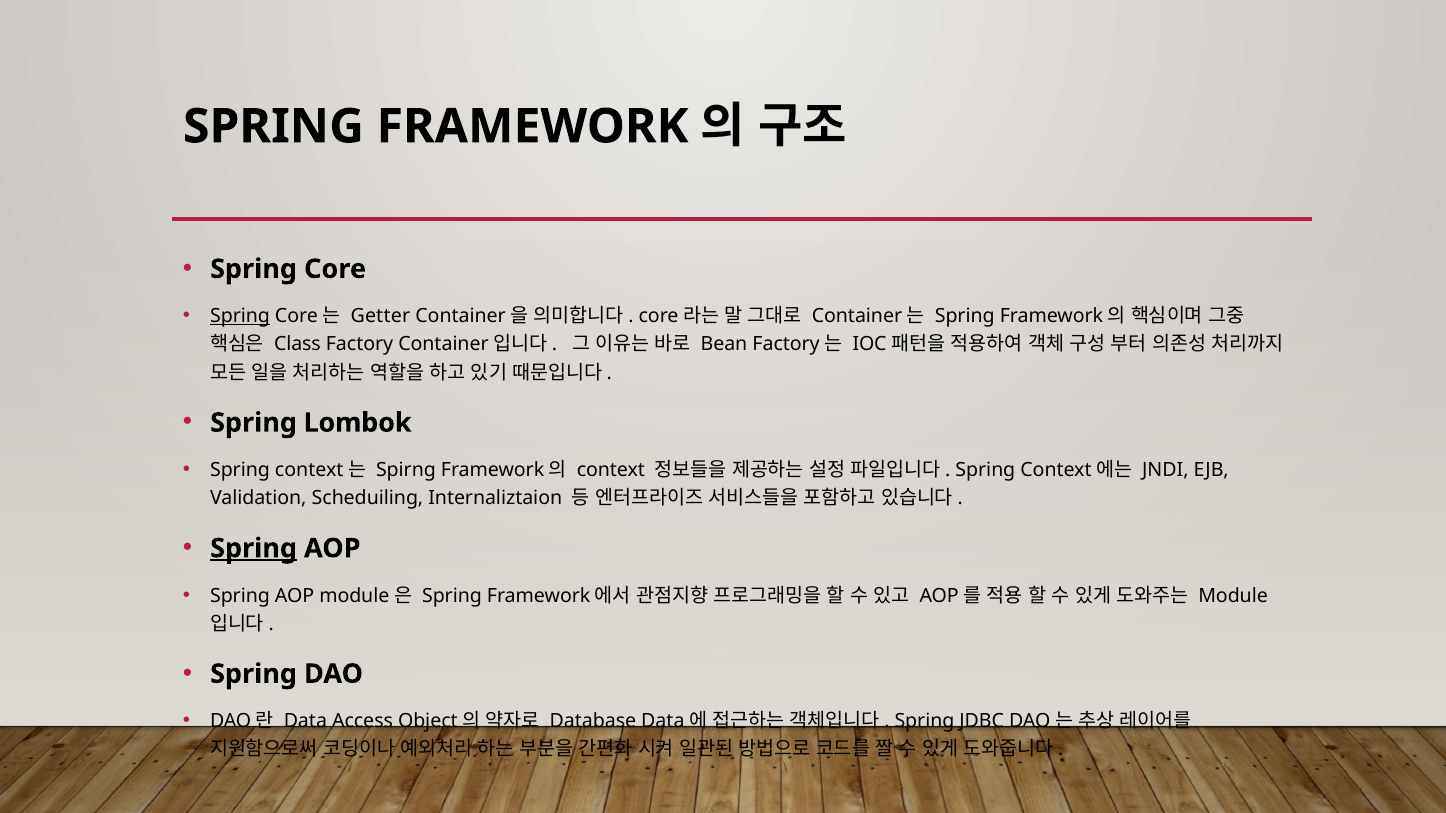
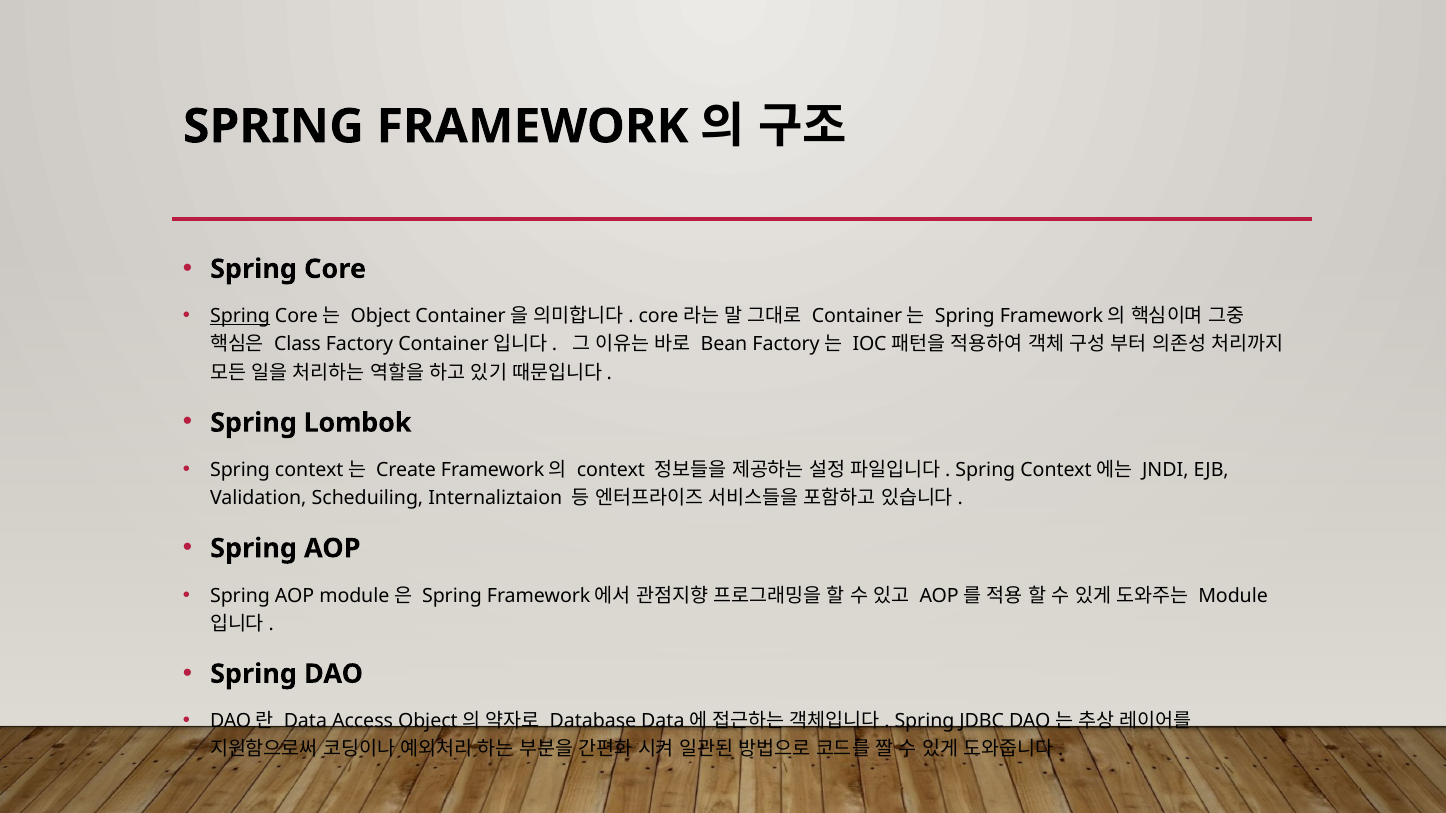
Getter: Getter -> Object
Spirng: Spirng -> Create
Spring at (254, 549) underline: present -> none
